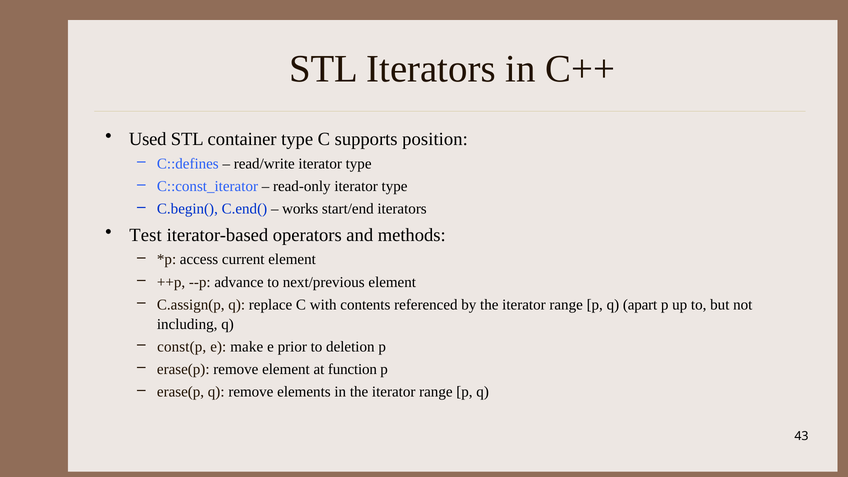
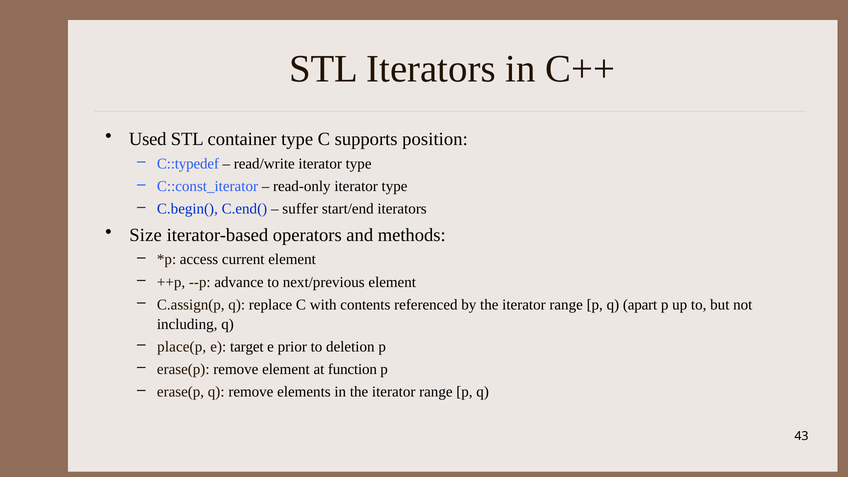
C::defines: C::defines -> C::typedef
works: works -> suffer
Test: Test -> Size
const(p: const(p -> place(p
make: make -> target
